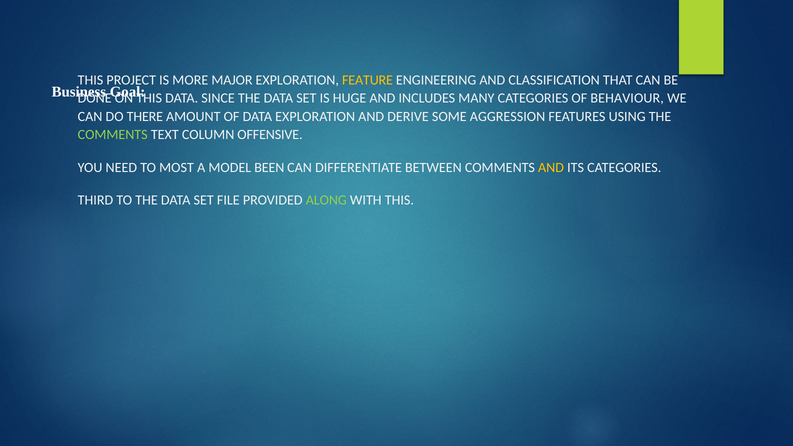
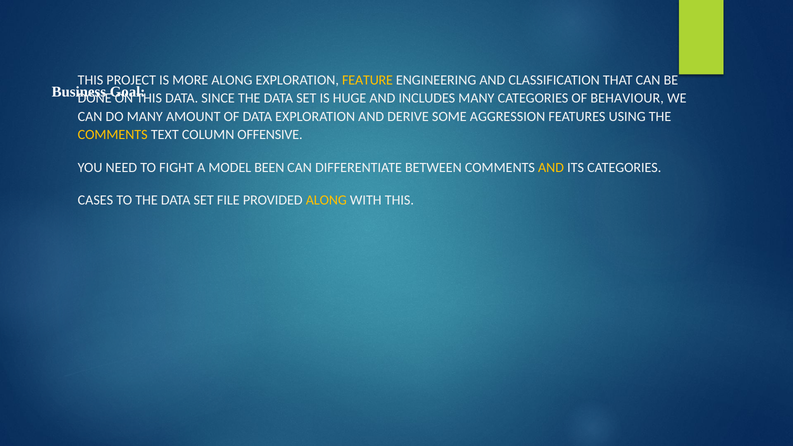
MORE MAJOR: MAJOR -> ALONG
DO THERE: THERE -> MANY
COMMENTS at (113, 134) colour: light green -> yellow
MOST: MOST -> FIGHT
THIRD: THIRD -> CASES
ALONG at (326, 200) colour: light green -> yellow
